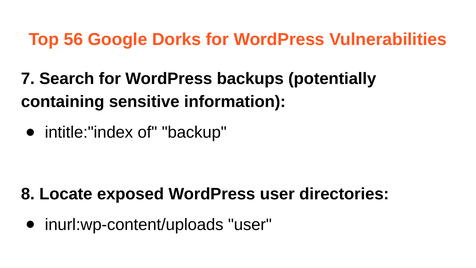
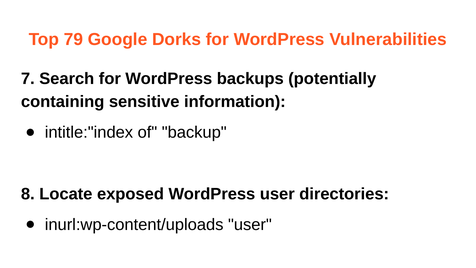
56: 56 -> 79
